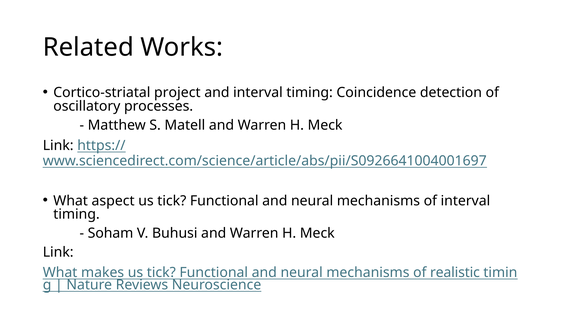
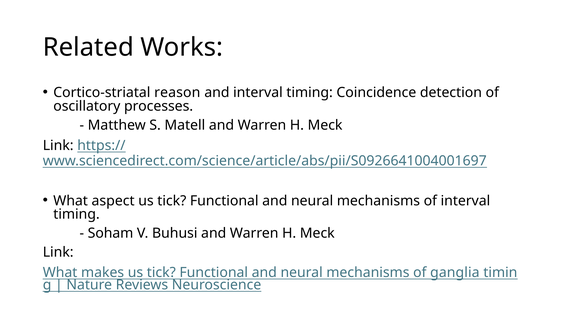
project: project -> reason
realistic: realistic -> ganglia
